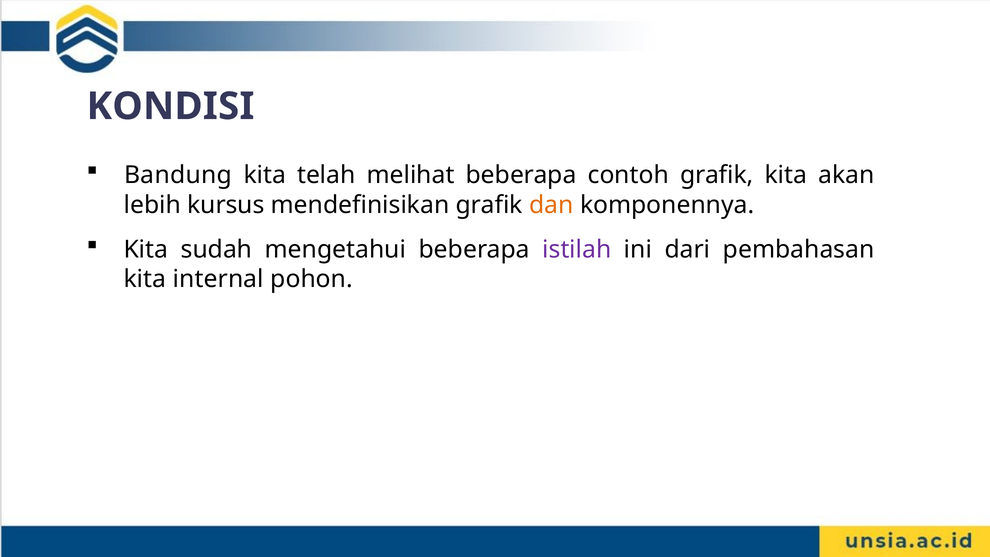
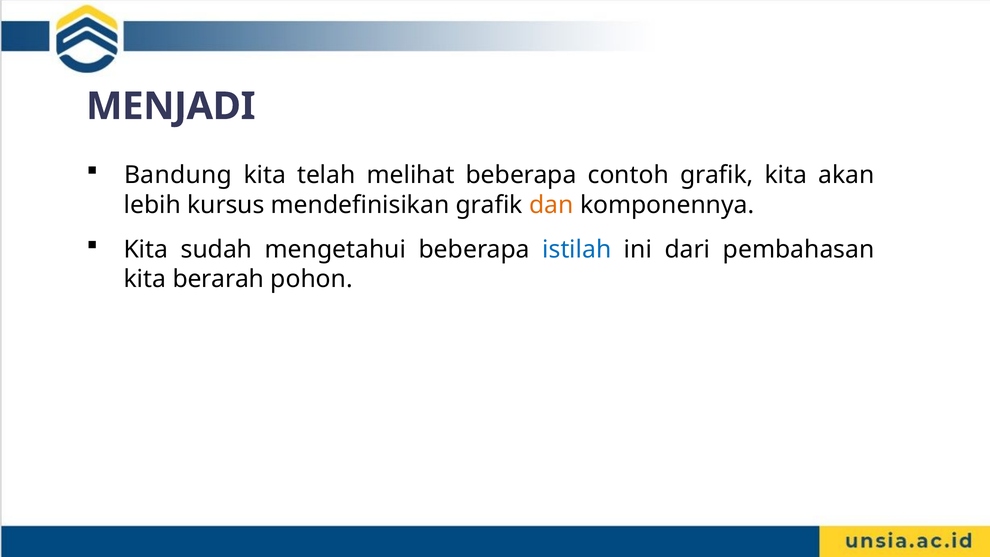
KONDISI: KONDISI -> MENJADI
istilah colour: purple -> blue
internal: internal -> berarah
